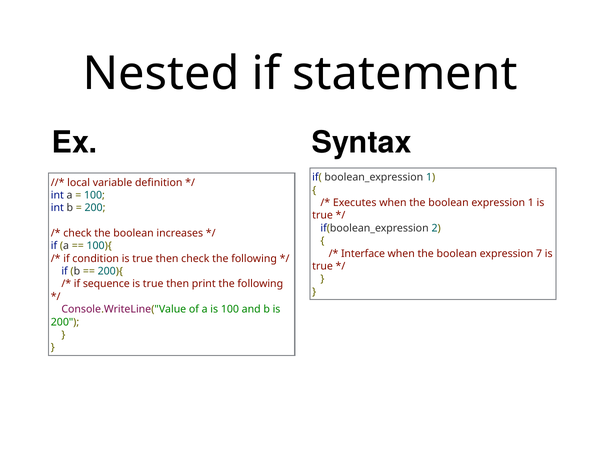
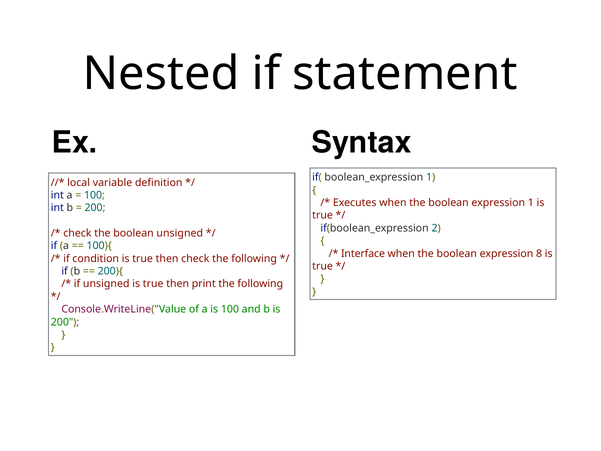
boolean increases: increases -> unsigned
7: 7 -> 8
if sequence: sequence -> unsigned
